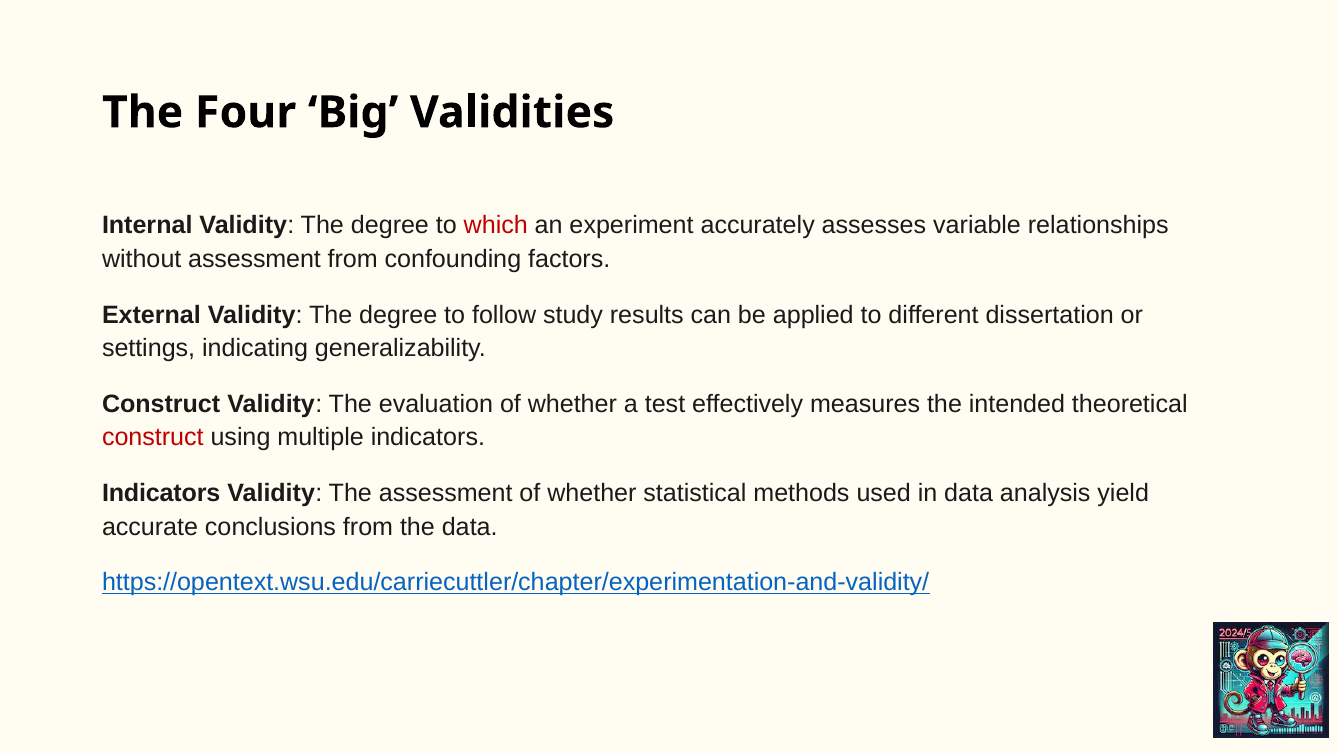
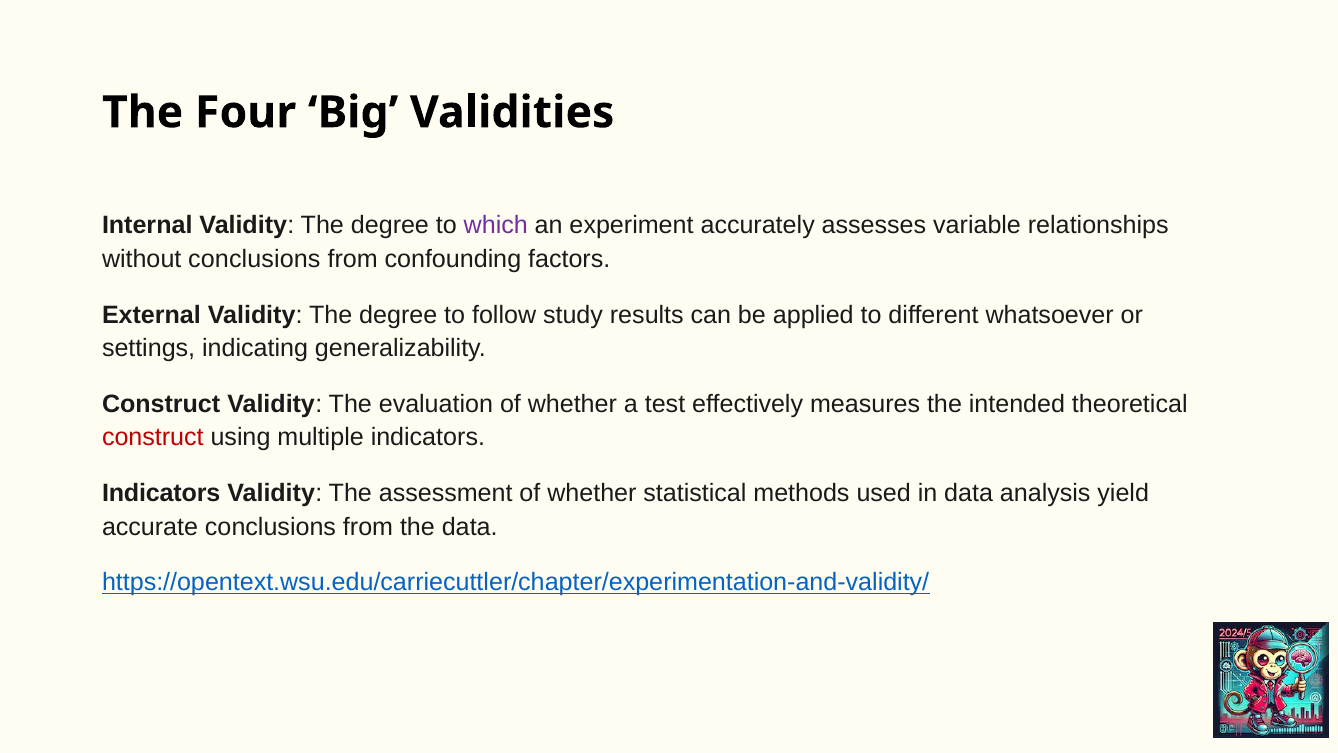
which colour: red -> purple
without assessment: assessment -> conclusions
dissertation: dissertation -> whatsoever
